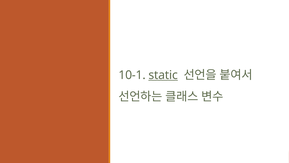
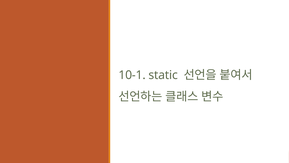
static underline: present -> none
